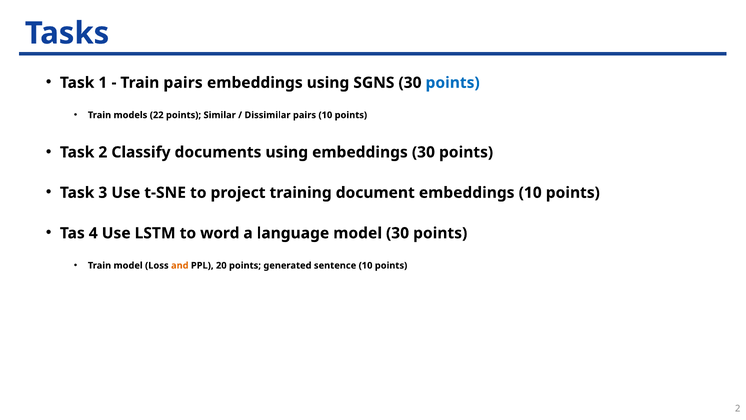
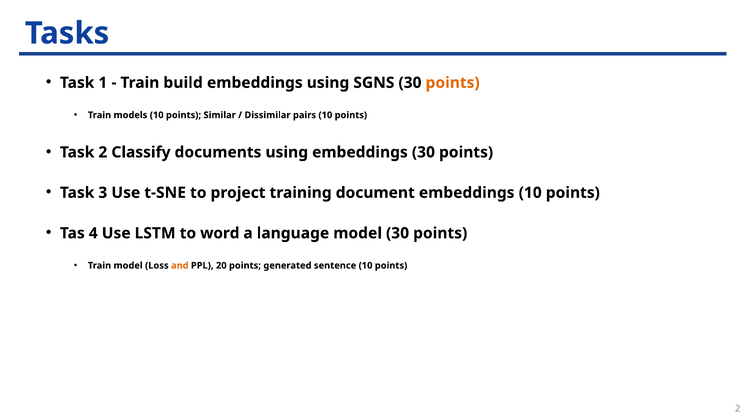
Train pairs: pairs -> build
points at (453, 83) colour: blue -> orange
models 22: 22 -> 10
